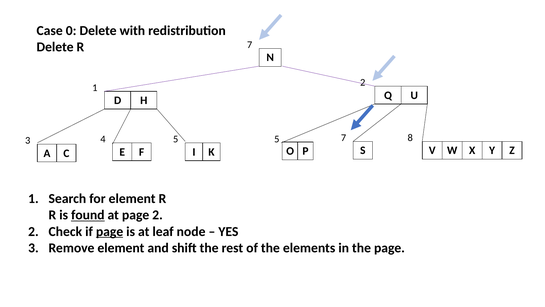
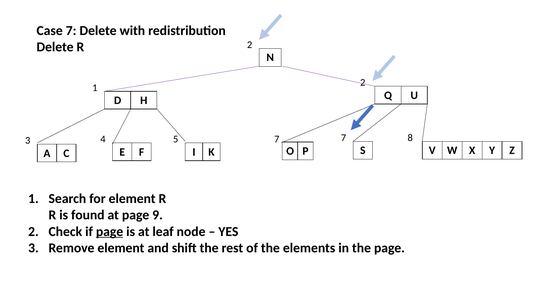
Case 0: 0 -> 7
R 7: 7 -> 2
5 5: 5 -> 7
found underline: present -> none
page 2: 2 -> 9
